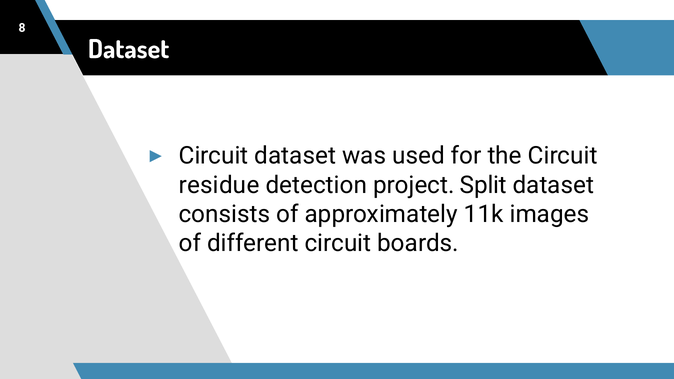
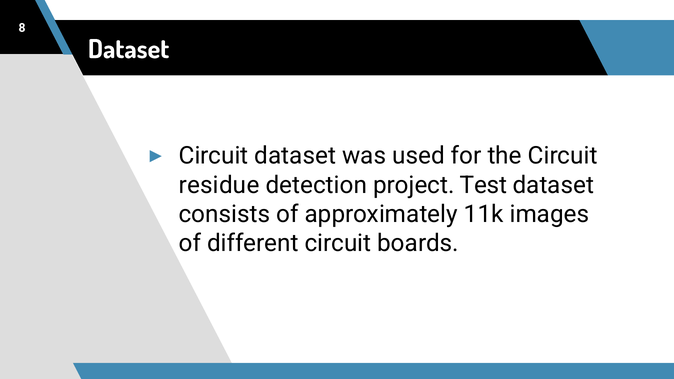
Split: Split -> Test
